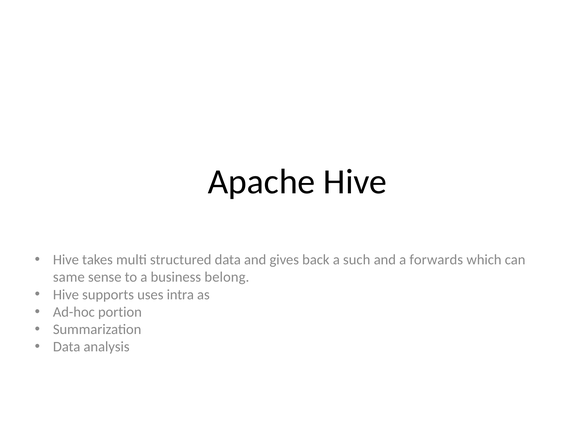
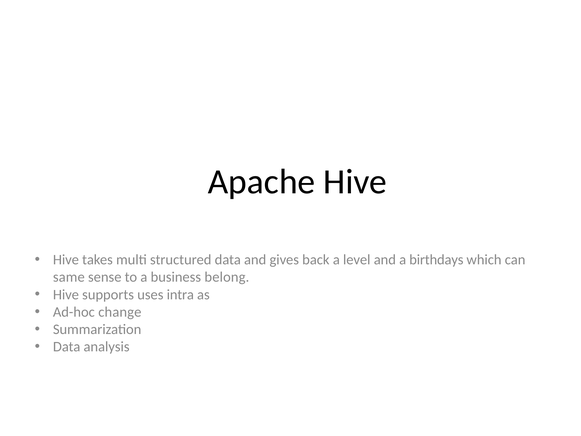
such: such -> level
forwards: forwards -> birthdays
portion: portion -> change
